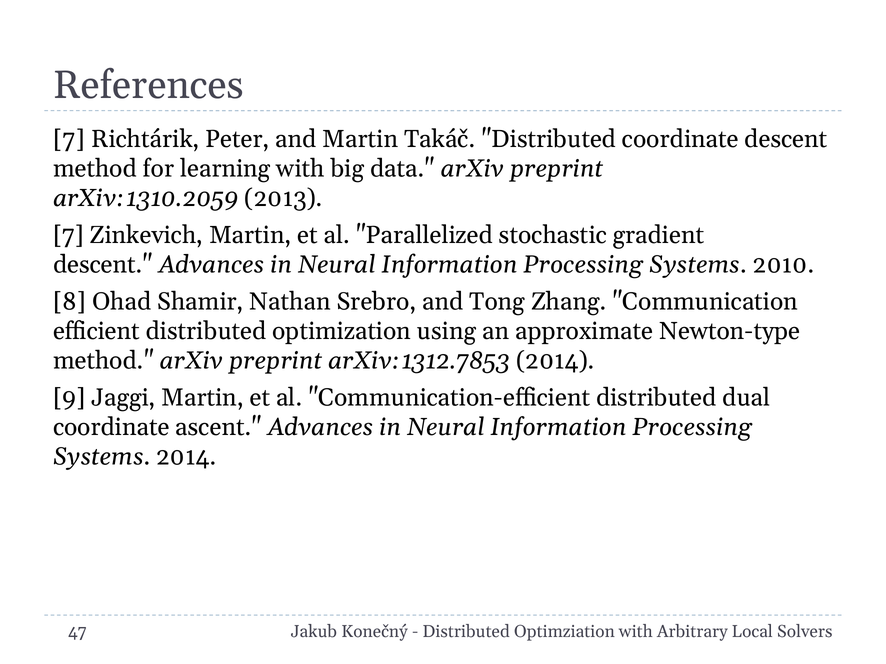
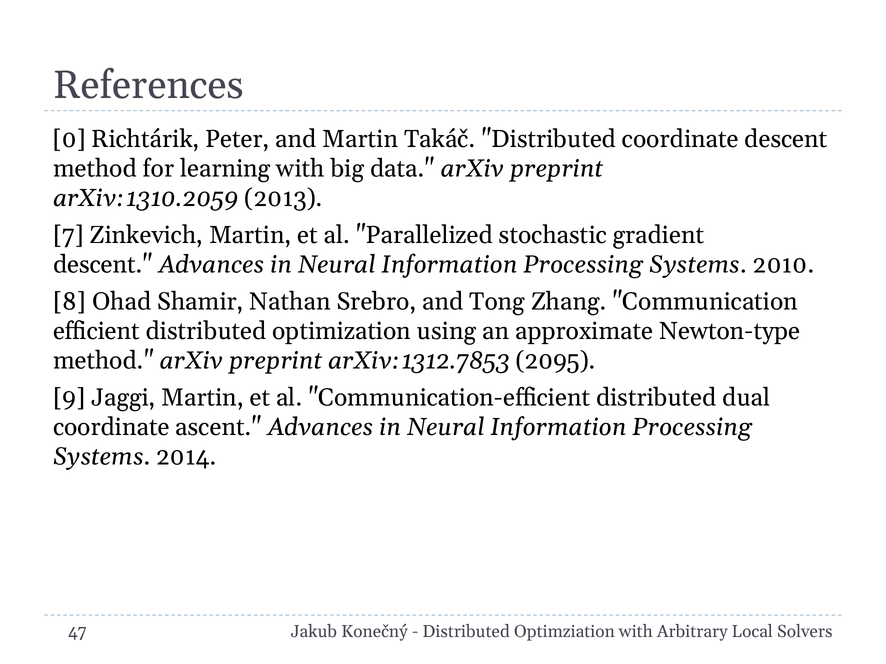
7 at (69, 139): 7 -> 0
arXiv:1312.7853 2014: 2014 -> 2095
